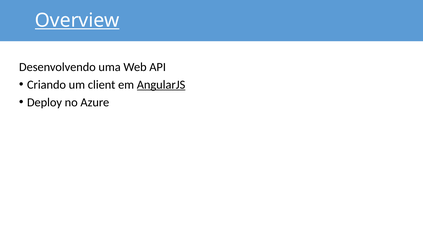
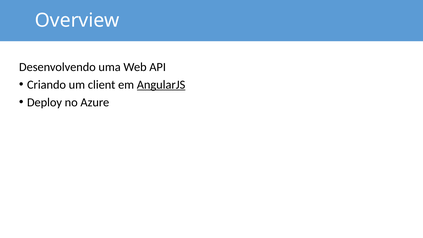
Overview underline: present -> none
